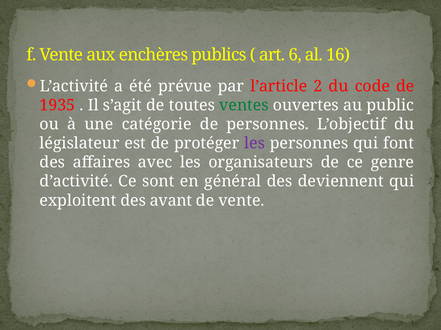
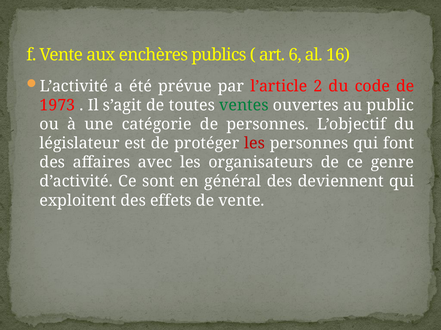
1935: 1935 -> 1973
les at (255, 144) colour: purple -> red
avant: avant -> effets
